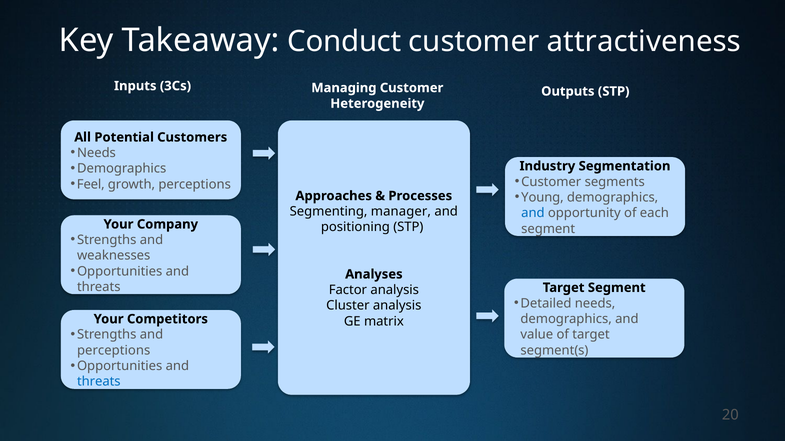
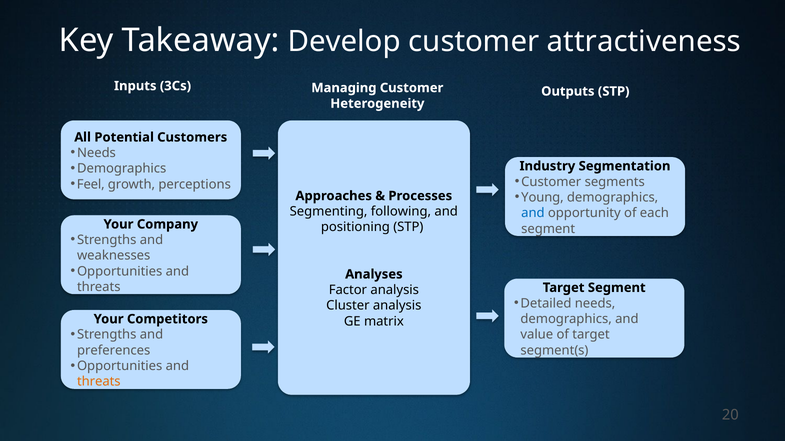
Conduct: Conduct -> Develop
manager: manager -> following
perceptions at (114, 351): perceptions -> preferences
threats at (99, 382) colour: blue -> orange
